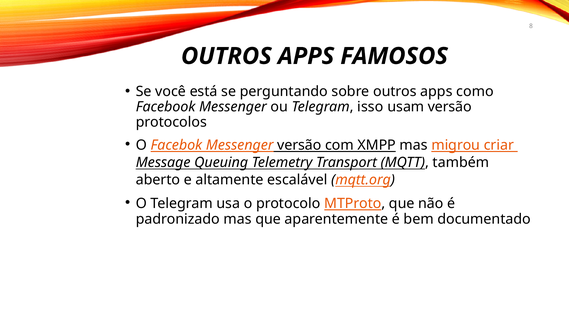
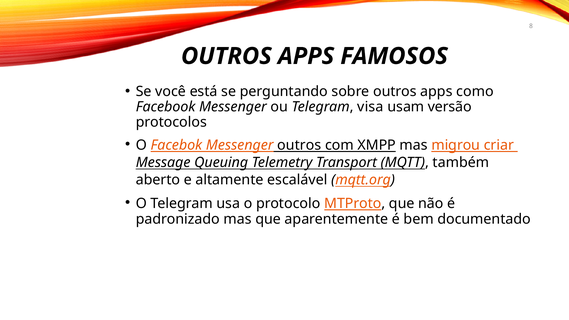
isso: isso -> visa
Messenger versão: versão -> outros
